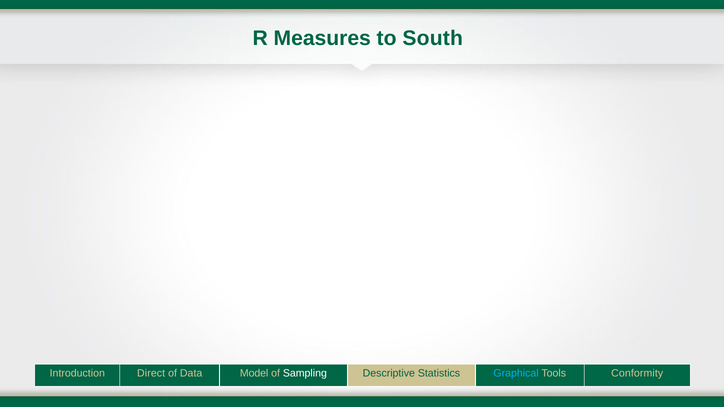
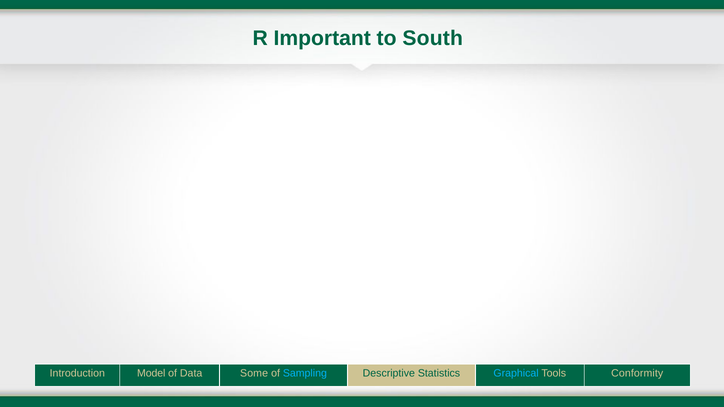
Measures: Measures -> Important
Direct: Direct -> Model
Model: Model -> Some
Sampling colour: white -> light blue
